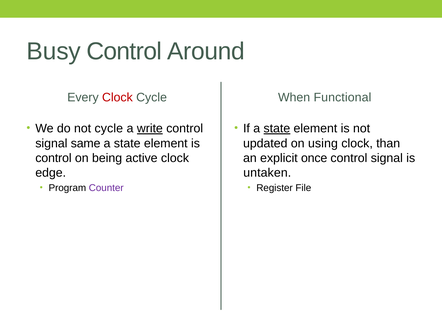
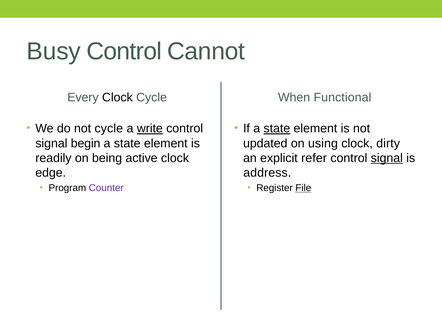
Around: Around -> Cannot
Clock at (117, 97) colour: red -> black
same: same -> begin
than: than -> dirty
control at (53, 158): control -> readily
once: once -> refer
signal at (387, 158) underline: none -> present
untaken: untaken -> address
File underline: none -> present
